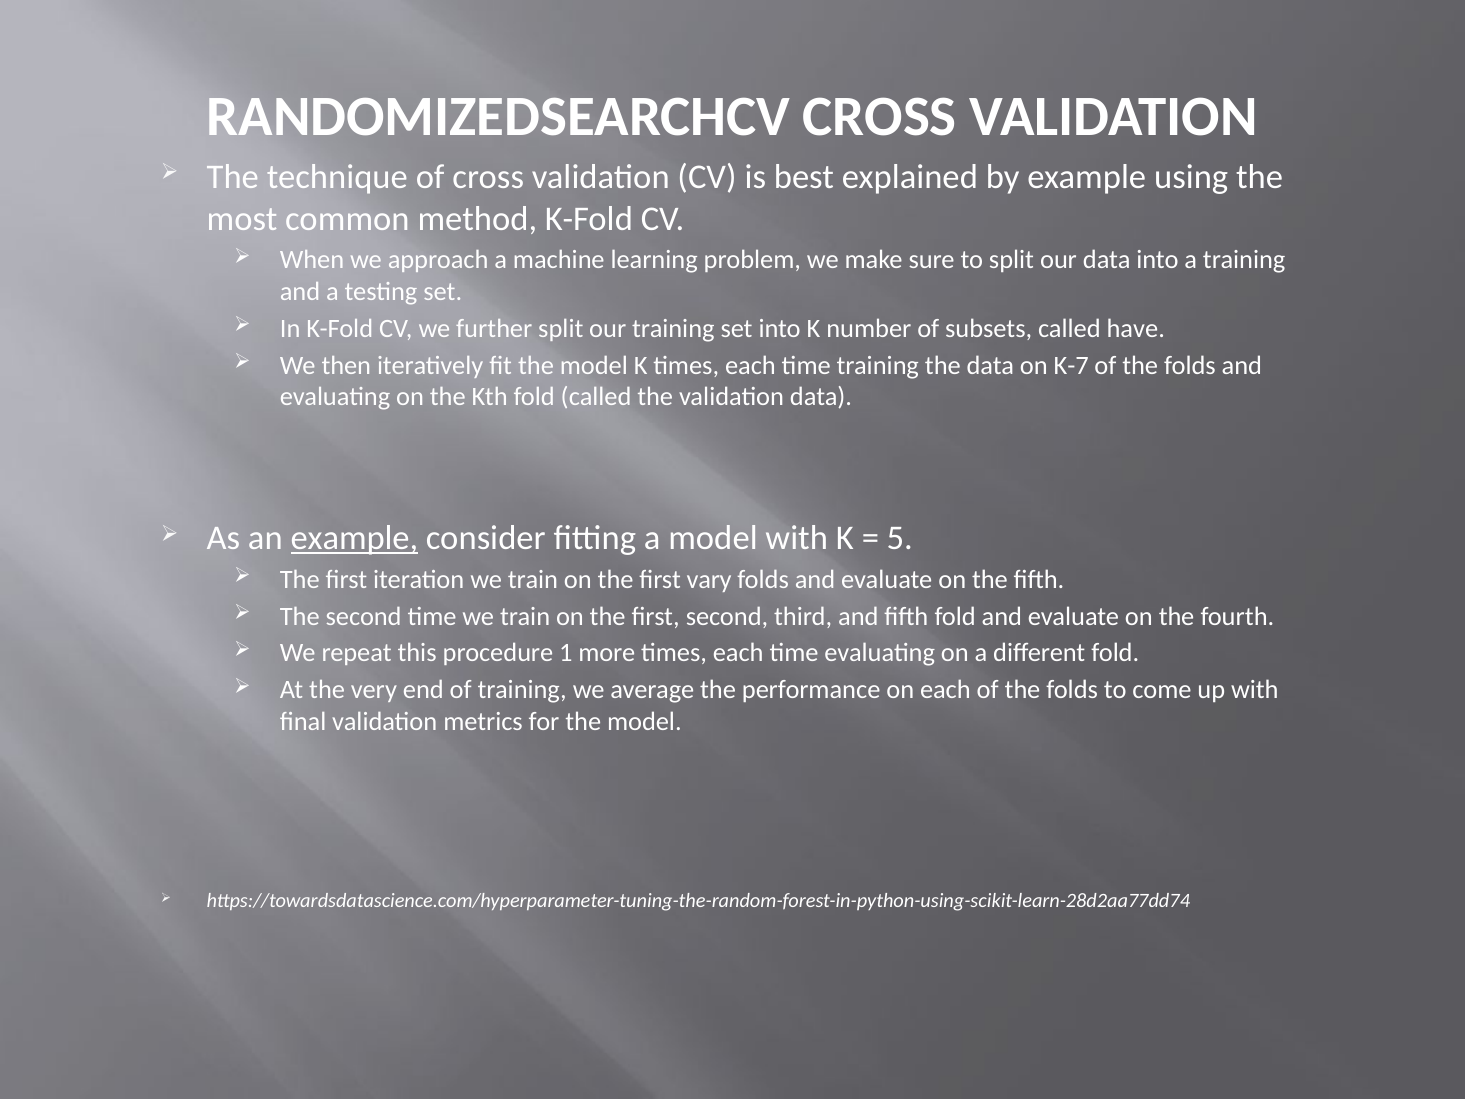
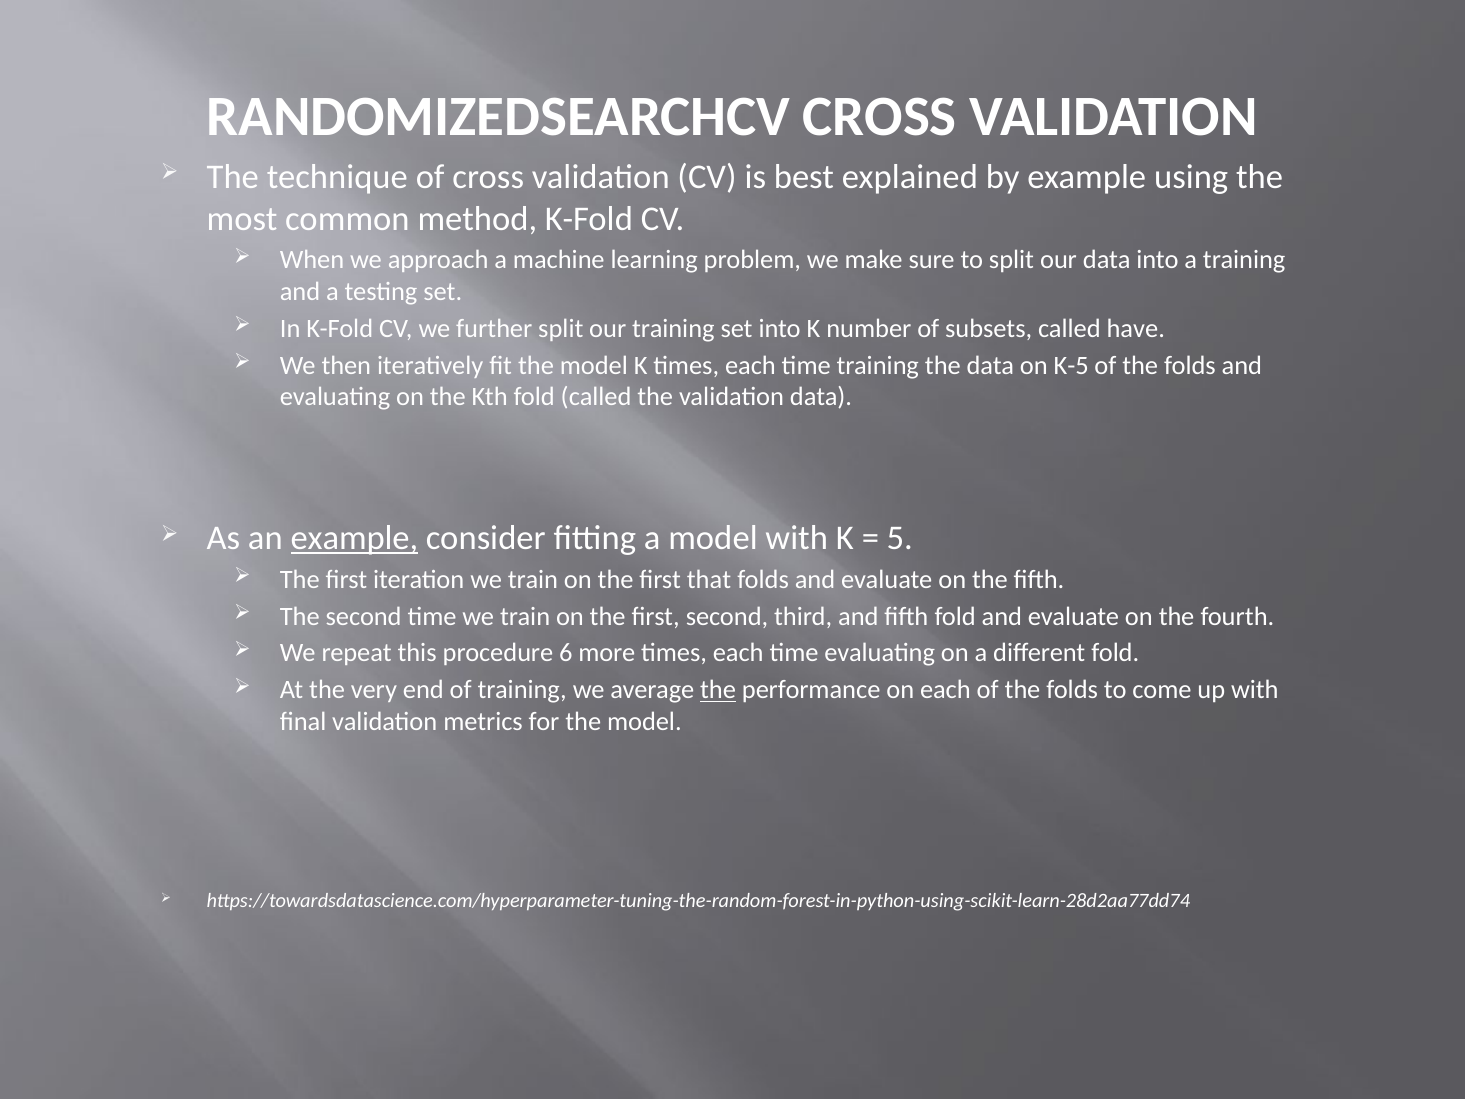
K-7: K-7 -> K-5
vary: vary -> that
1: 1 -> 6
the at (718, 690) underline: none -> present
